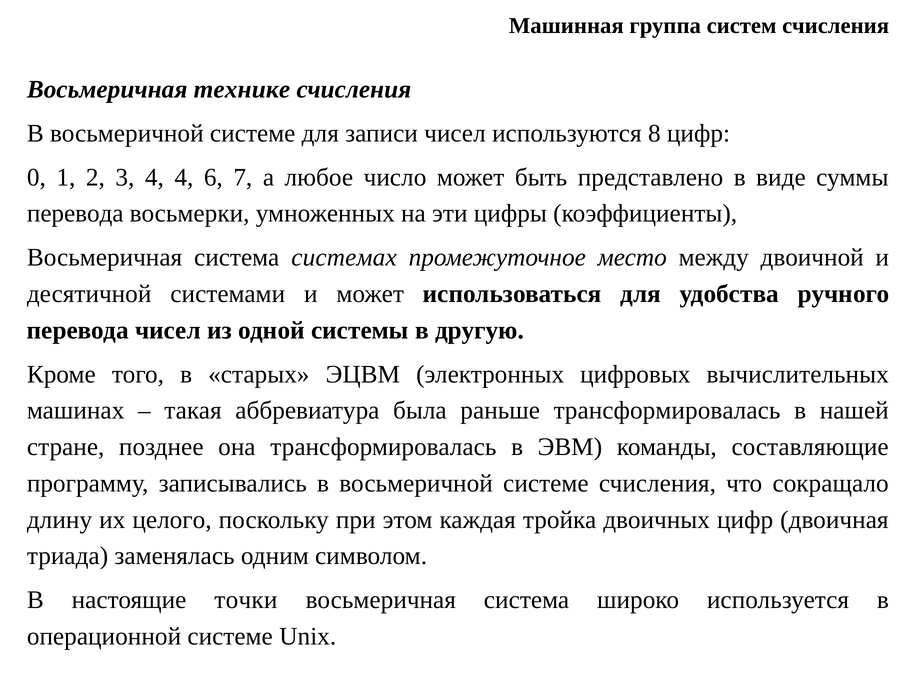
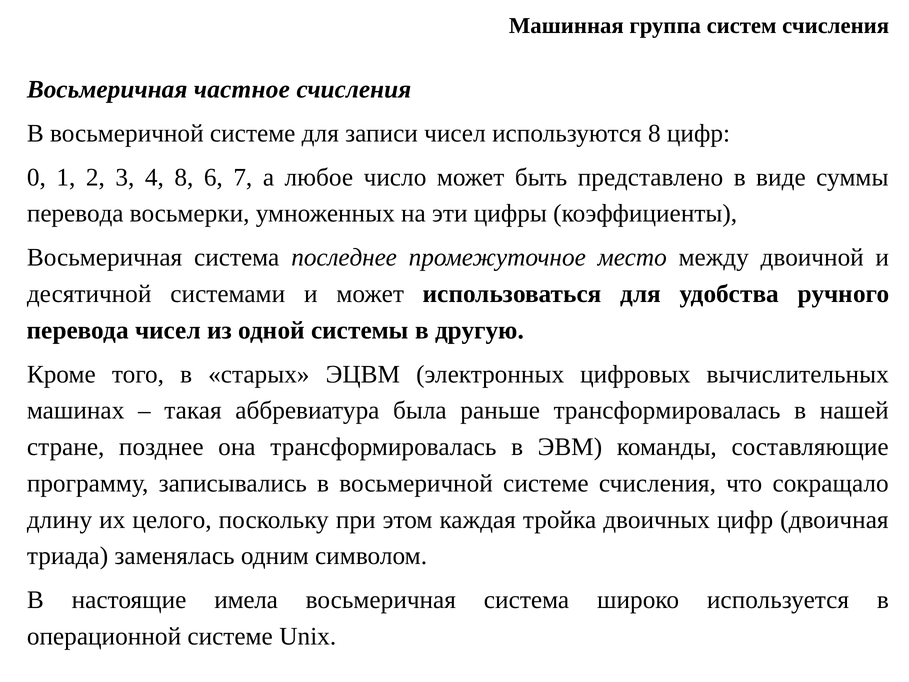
технике: технике -> частное
4 4: 4 -> 8
системах: системах -> последнее
точки: точки -> имела
